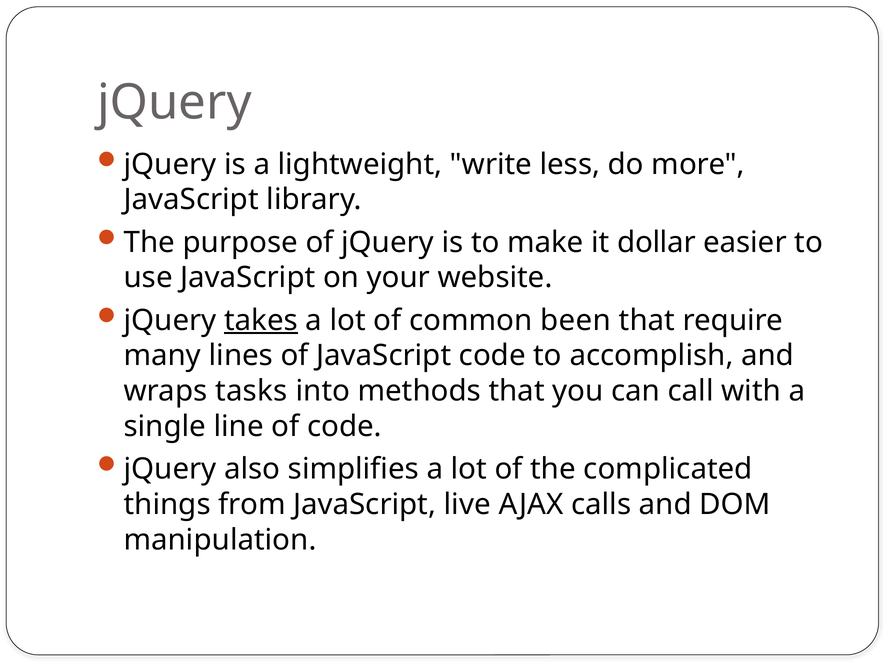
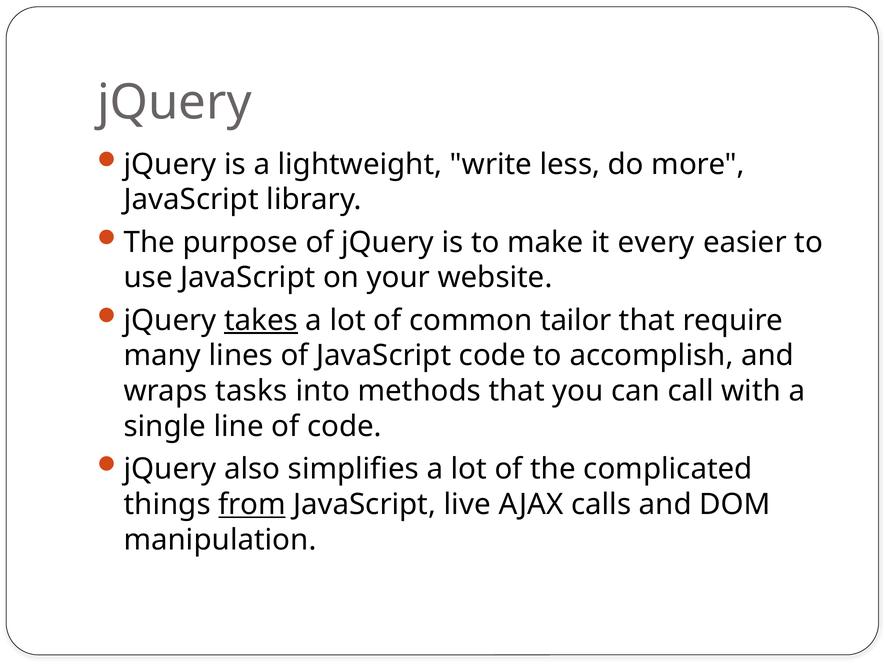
dollar: dollar -> every
been: been -> tailor
from underline: none -> present
